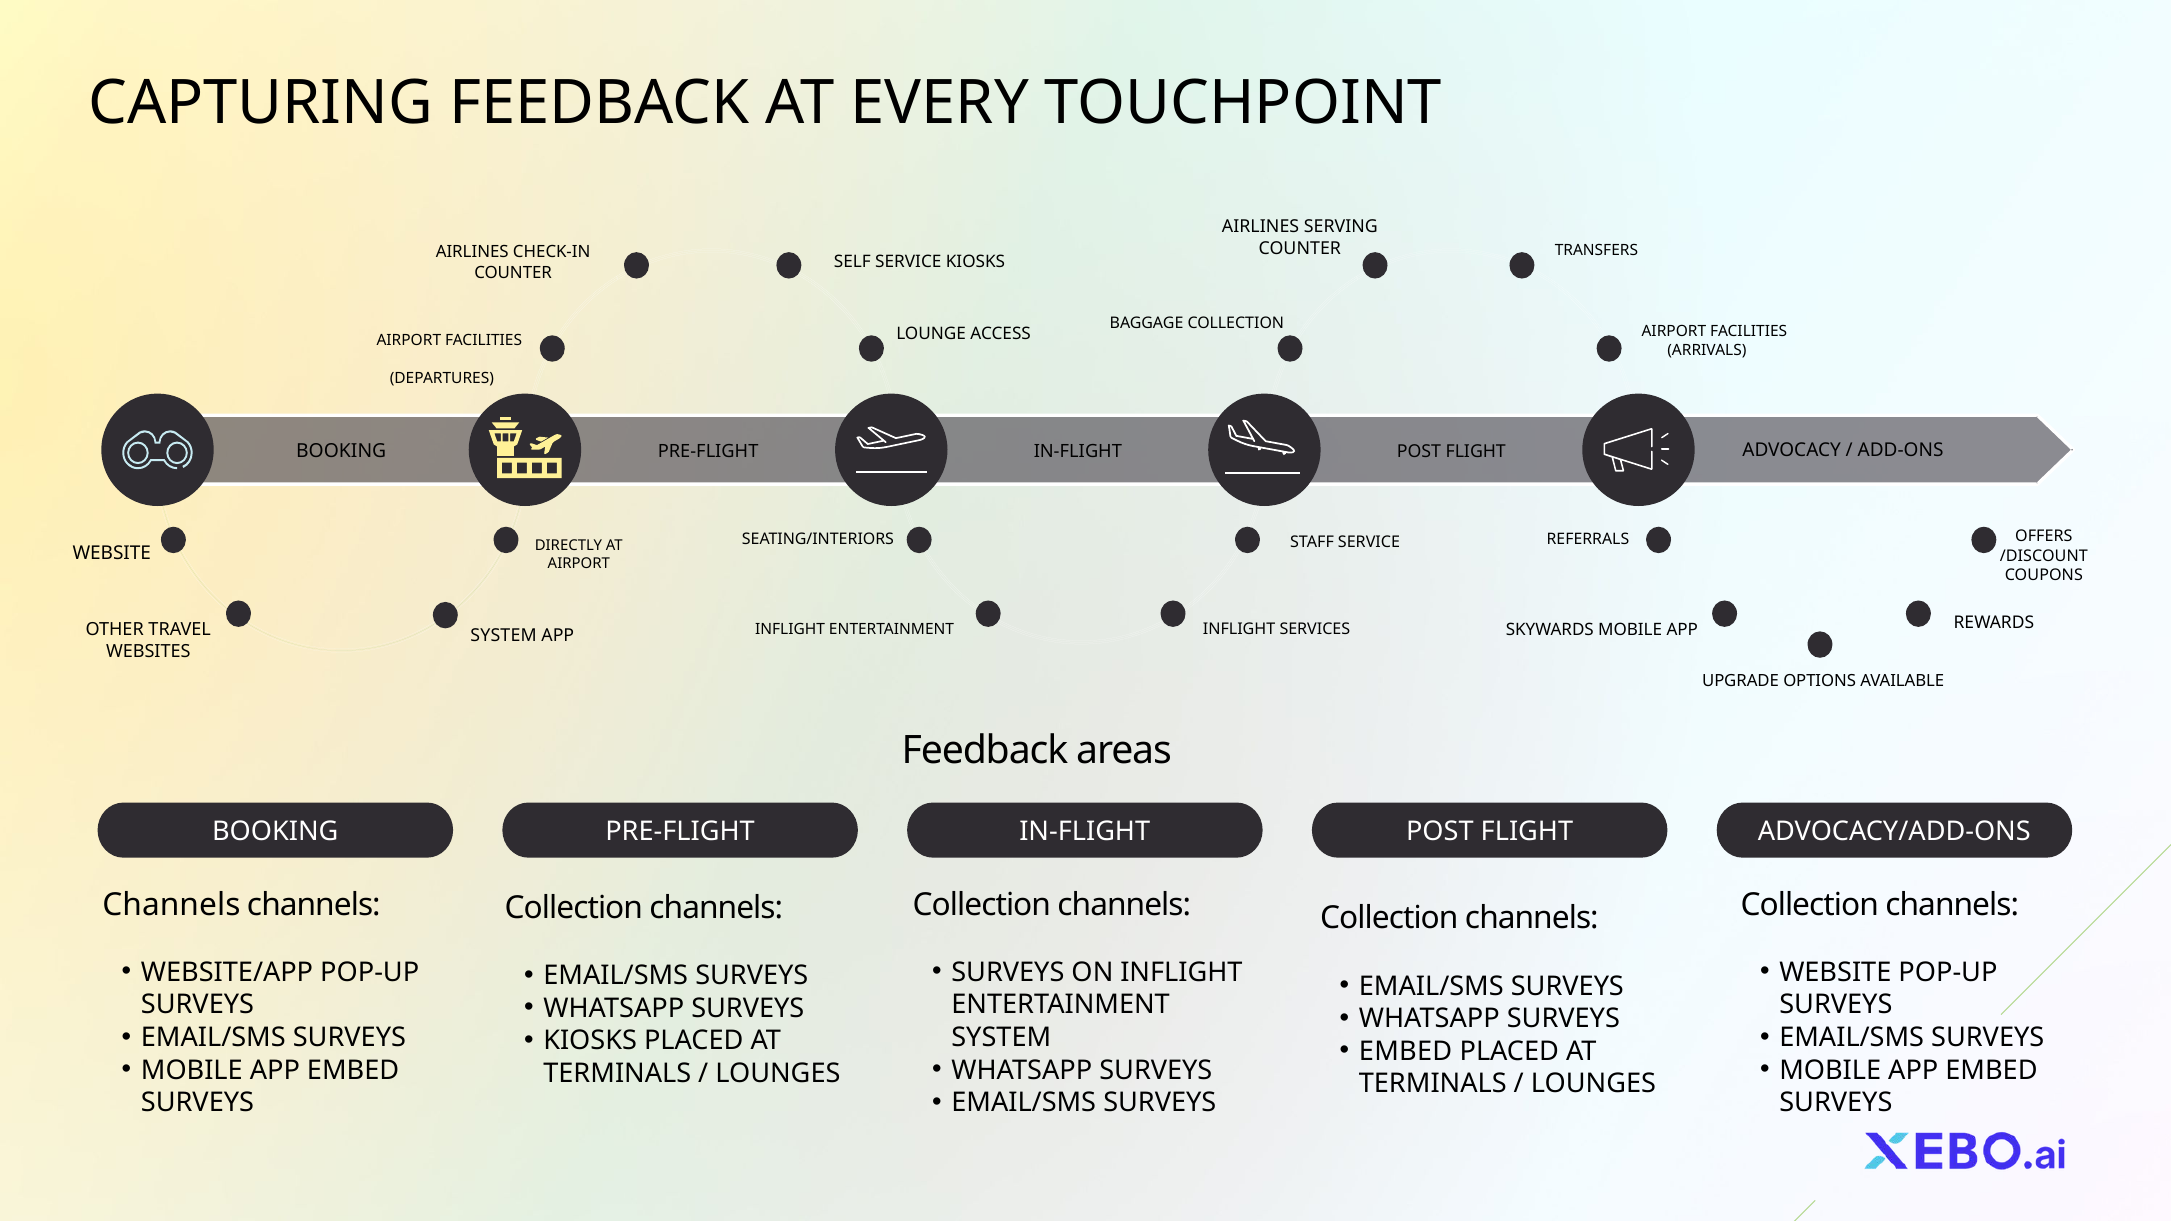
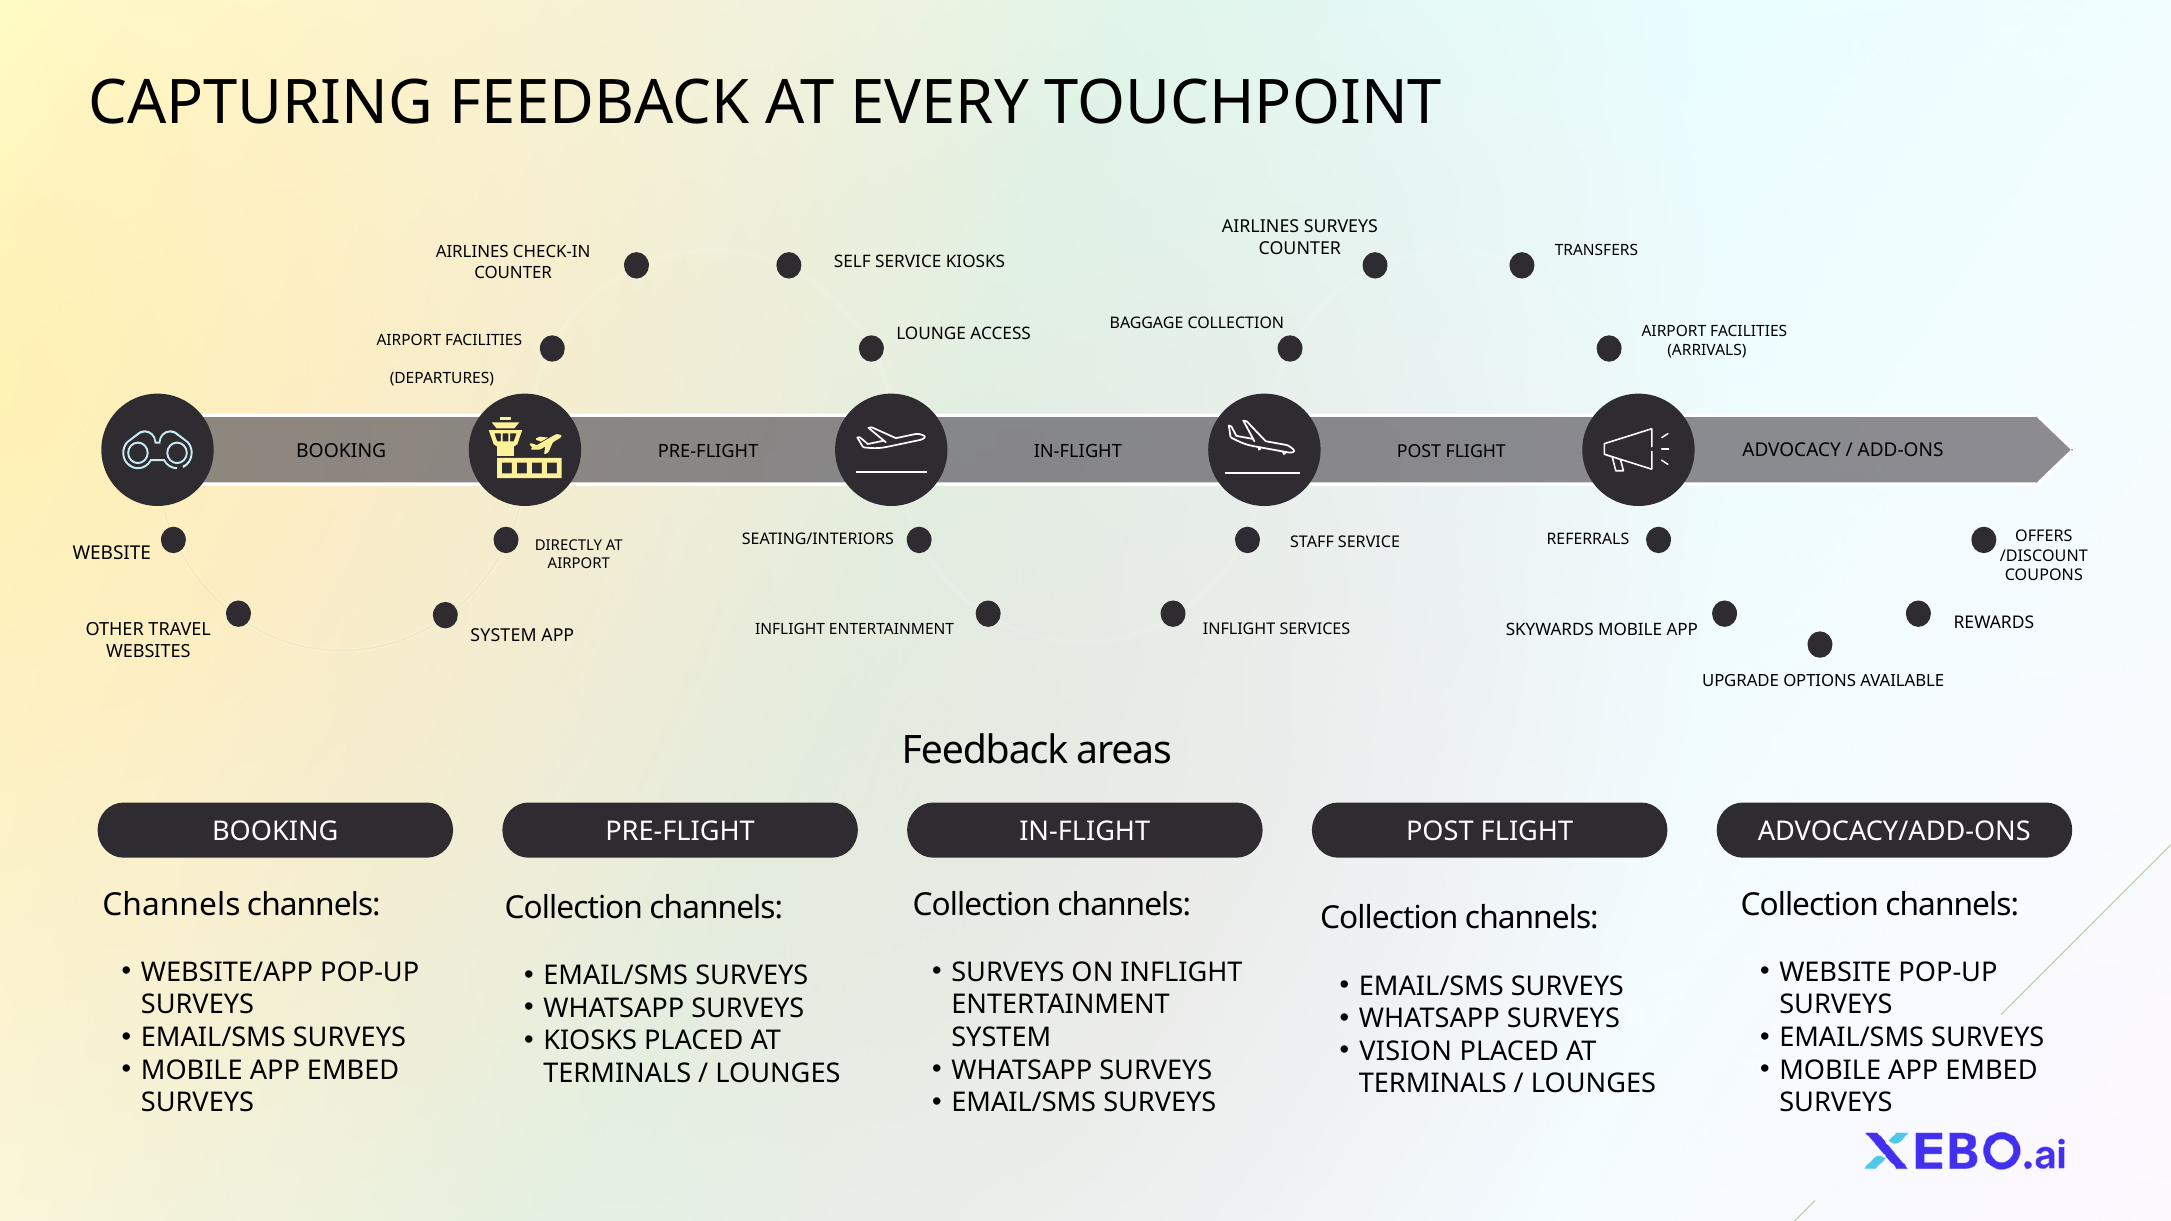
AIRLINES SERVING: SERVING -> SURVEYS
EMBED at (1406, 1051): EMBED -> VISION
